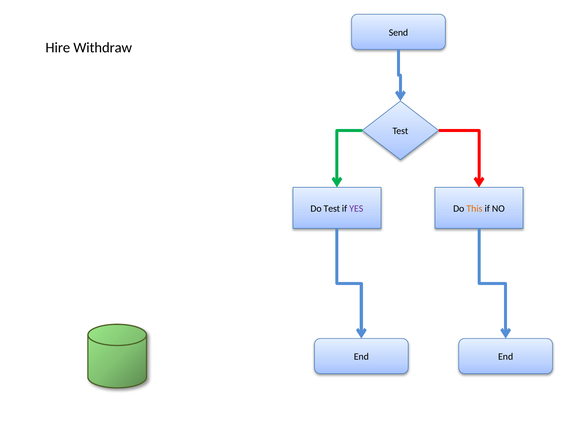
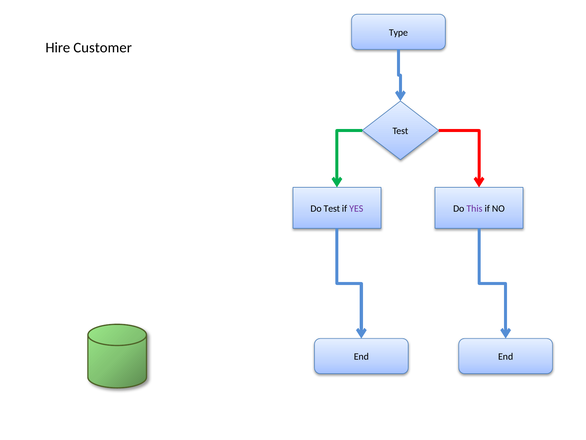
Send: Send -> Type
Withdraw: Withdraw -> Customer
This colour: orange -> purple
